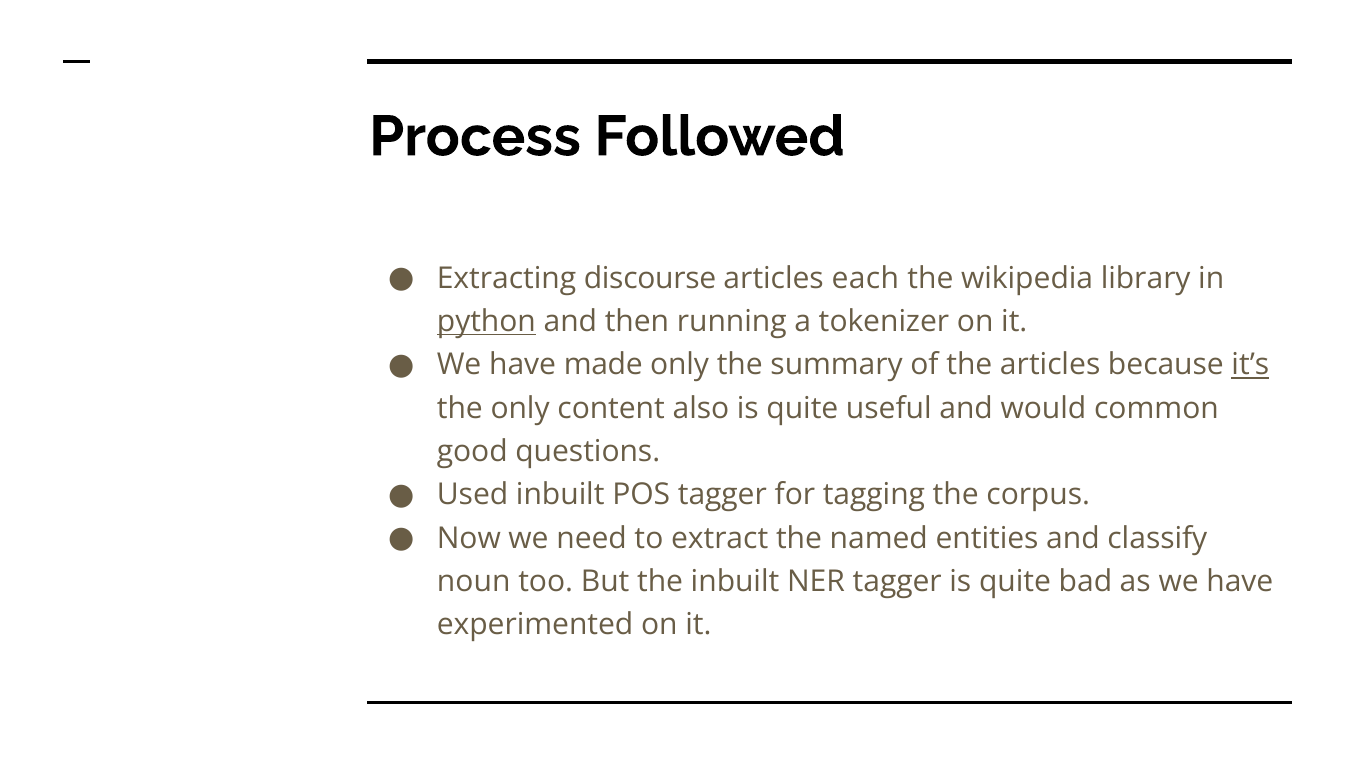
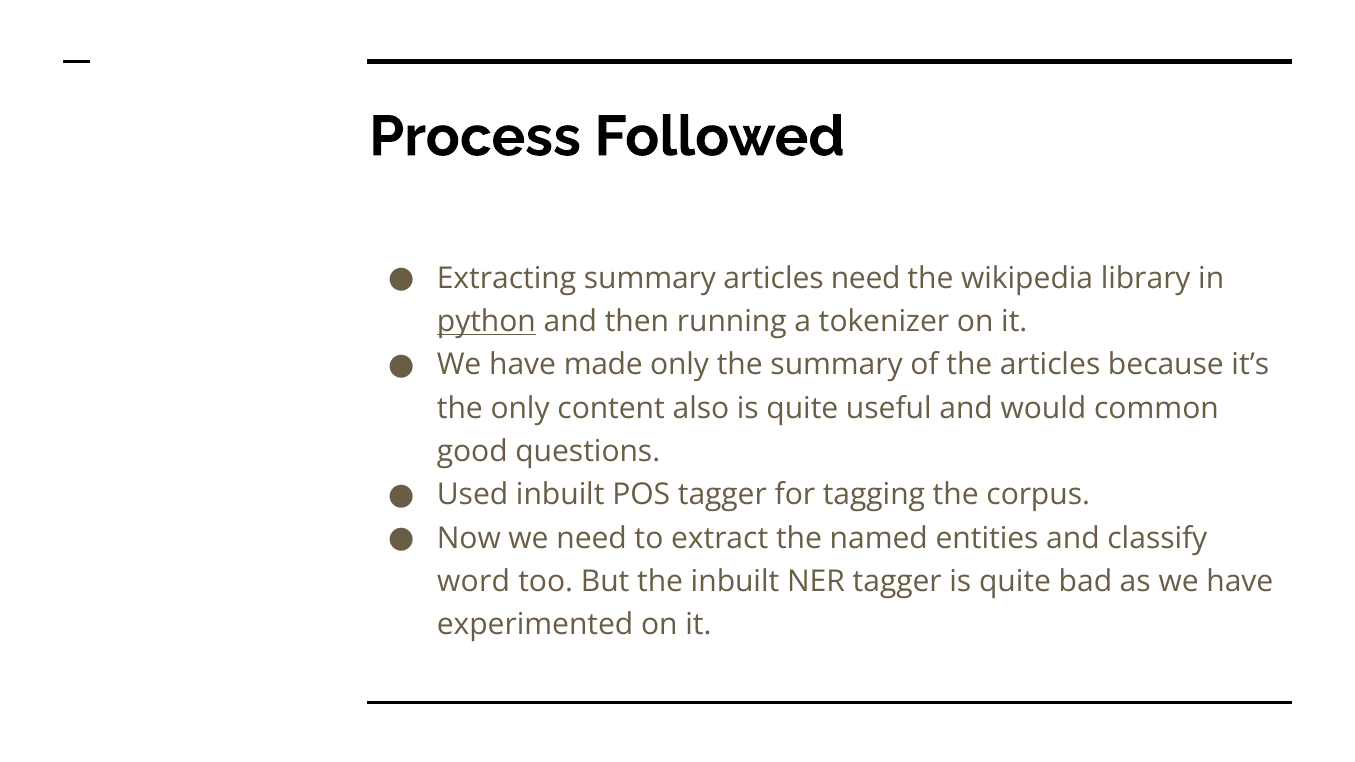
Extracting discourse: discourse -> summary
articles each: each -> need
it’s underline: present -> none
noun: noun -> word
